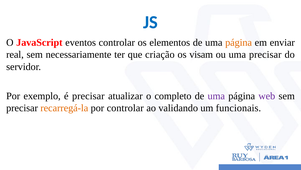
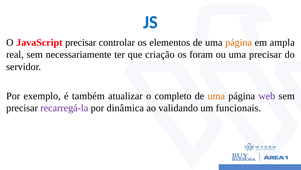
JavaScript eventos: eventos -> precisar
enviar: enviar -> ampla
visam: visam -> foram
é precisar: precisar -> também
uma at (216, 96) colour: purple -> orange
recarregá-la colour: orange -> purple
por controlar: controlar -> dinâmica
